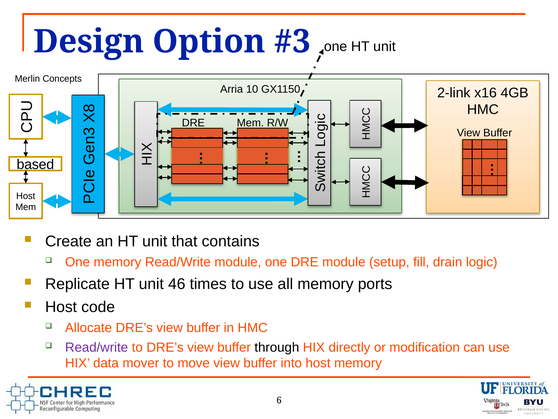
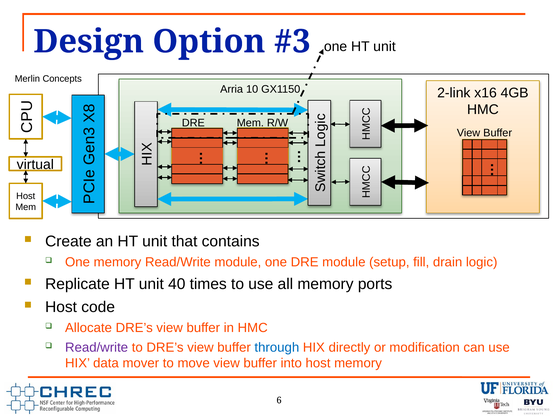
based: based -> virtual
46: 46 -> 40
through colour: black -> blue
